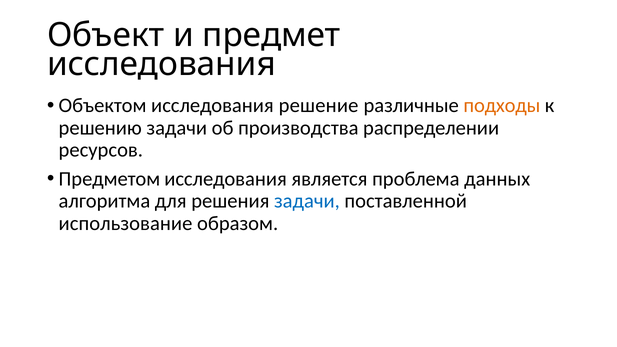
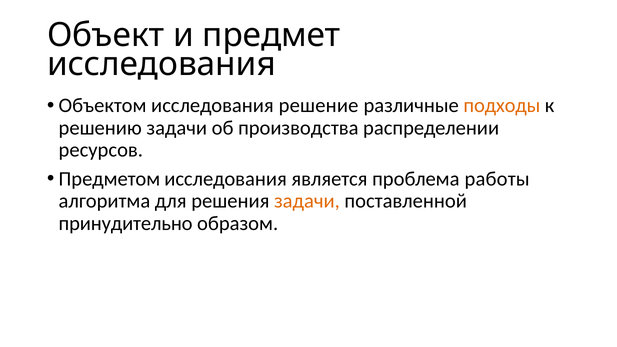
данных: данных -> работы
задачи at (307, 201) colour: blue -> orange
использование: использование -> принудительно
